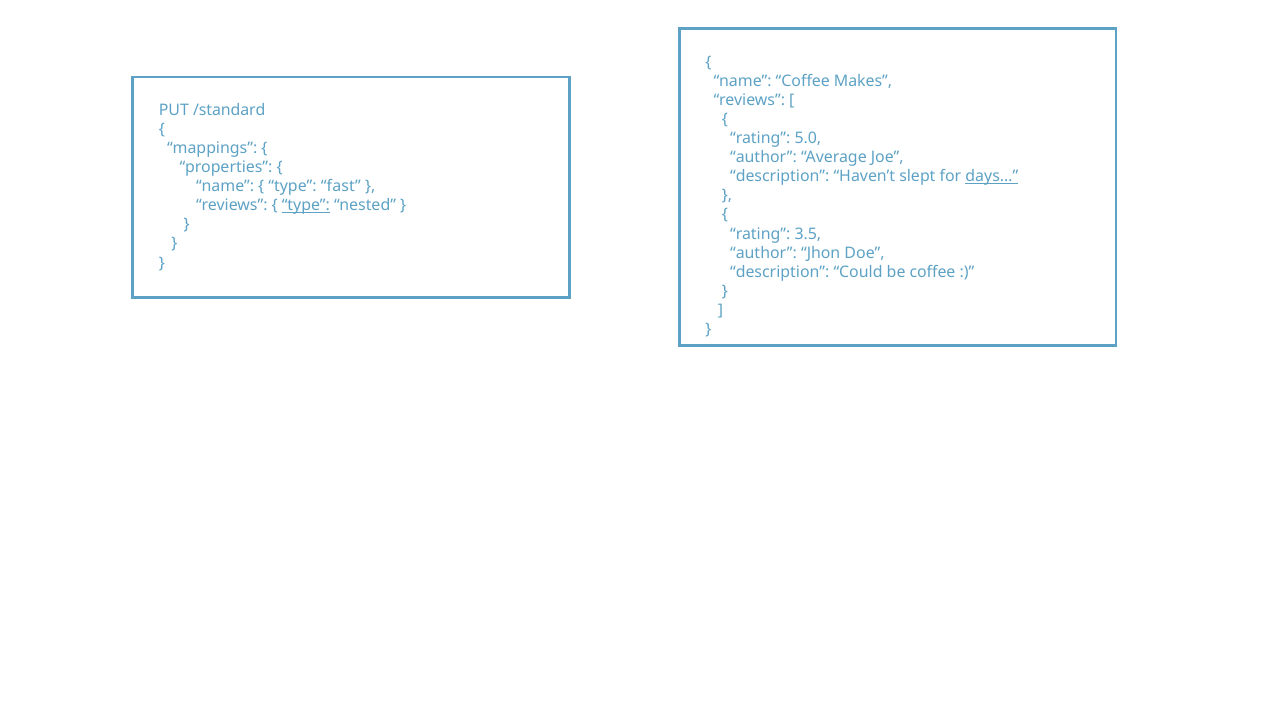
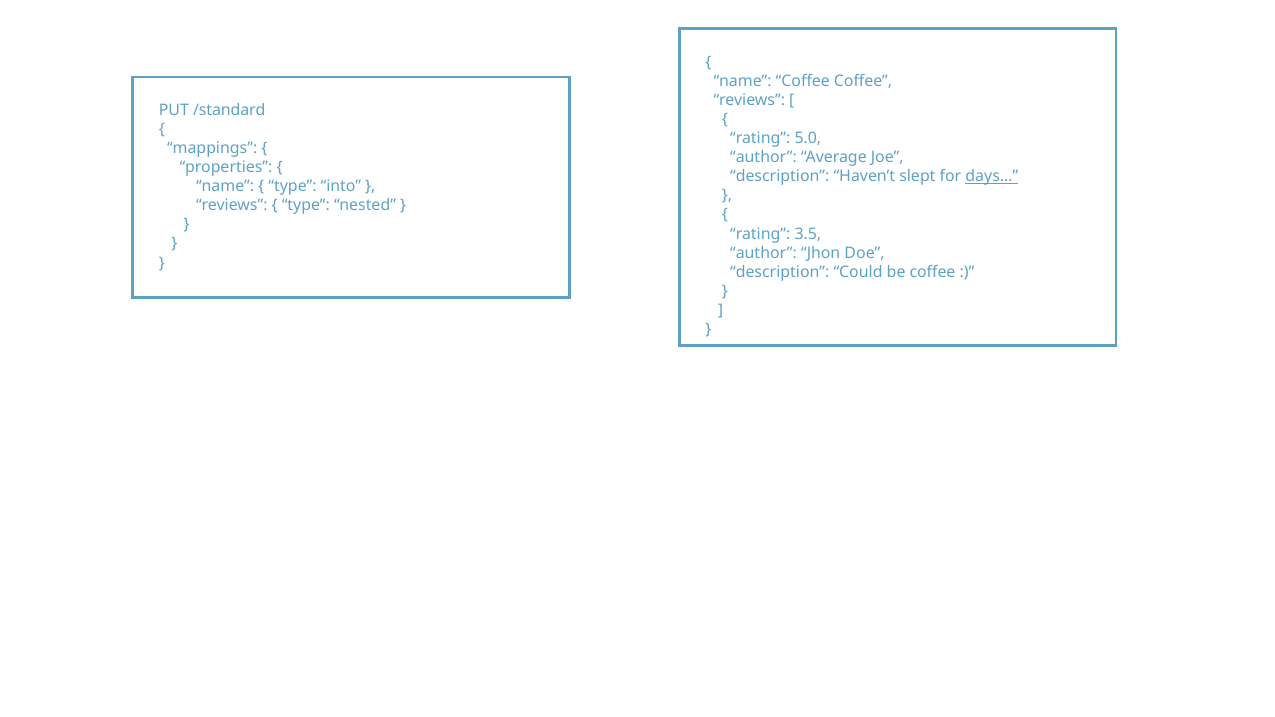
Coffee Makes: Makes -> Coffee
fast: fast -> into
type at (306, 206) underline: present -> none
